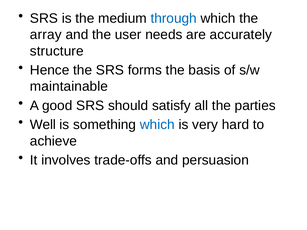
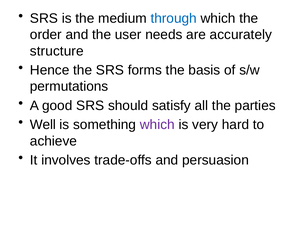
array: array -> order
maintainable: maintainable -> permutations
which at (157, 125) colour: blue -> purple
